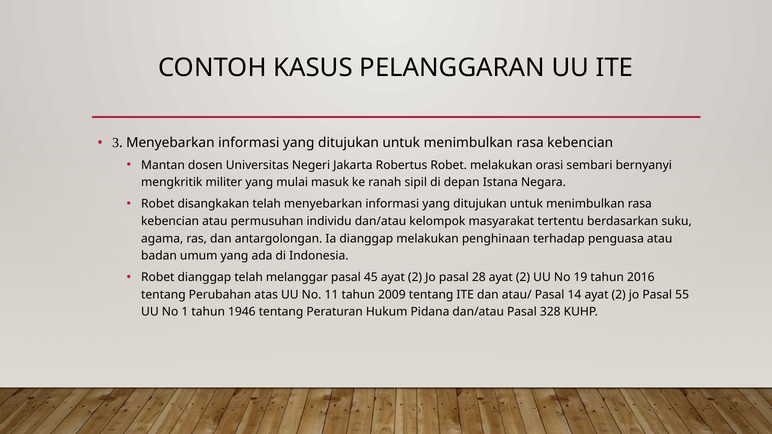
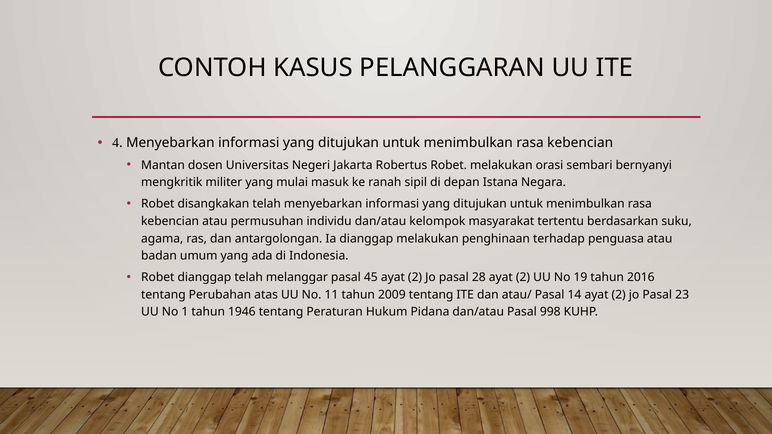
3: 3 -> 4
55: 55 -> 23
328: 328 -> 998
